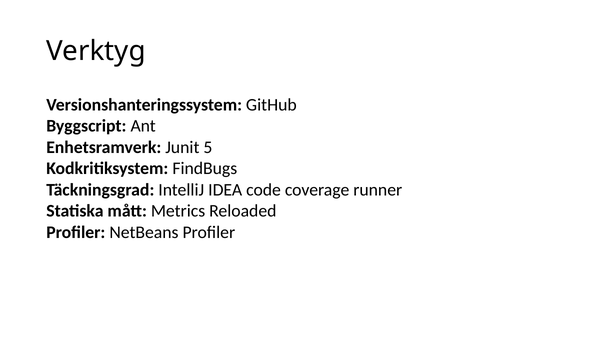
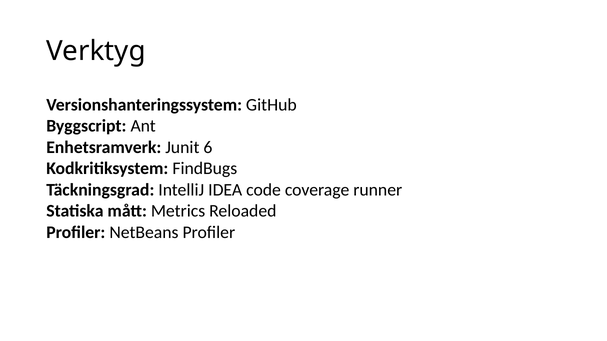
5: 5 -> 6
